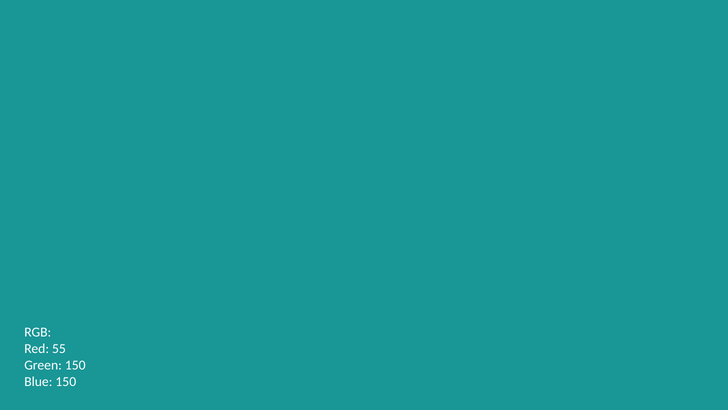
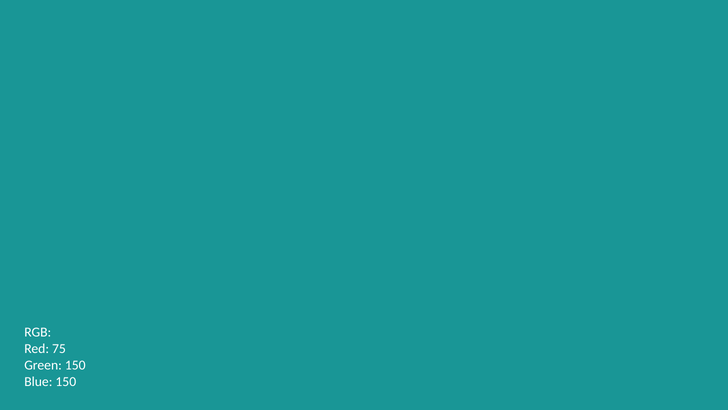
55: 55 -> 75
